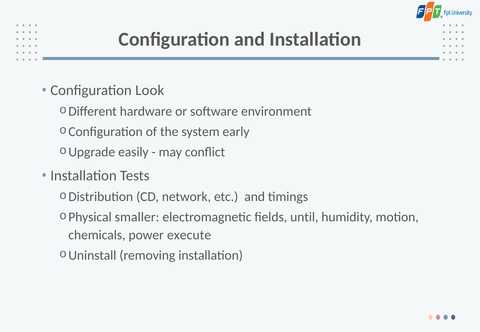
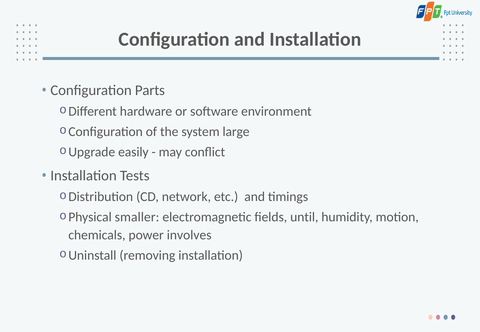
Look: Look -> Parts
early: early -> large
execute: execute -> involves
